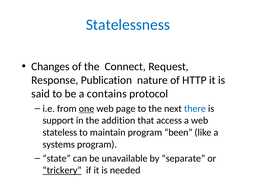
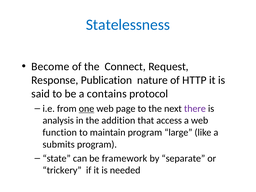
Changes: Changes -> Become
there colour: blue -> purple
support: support -> analysis
stateless: stateless -> function
been: been -> large
systems: systems -> submits
unavailable: unavailable -> framework
trickery underline: present -> none
